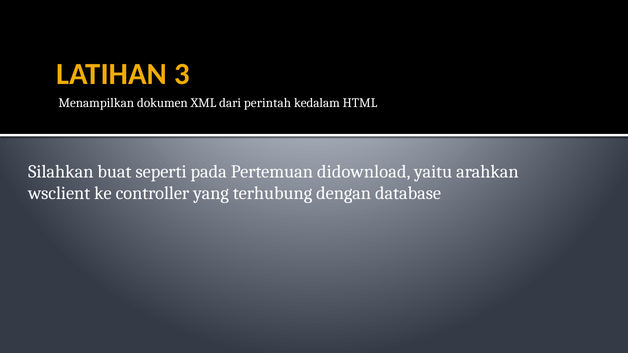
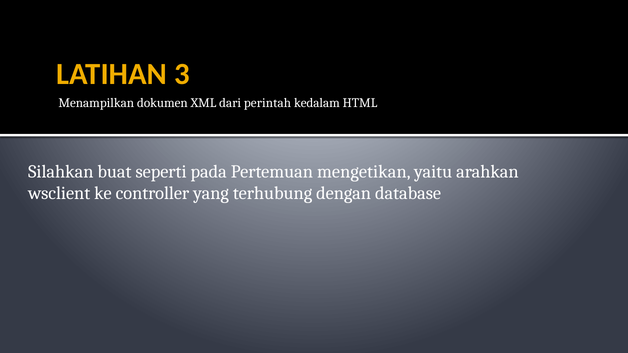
didownload: didownload -> mengetikan
